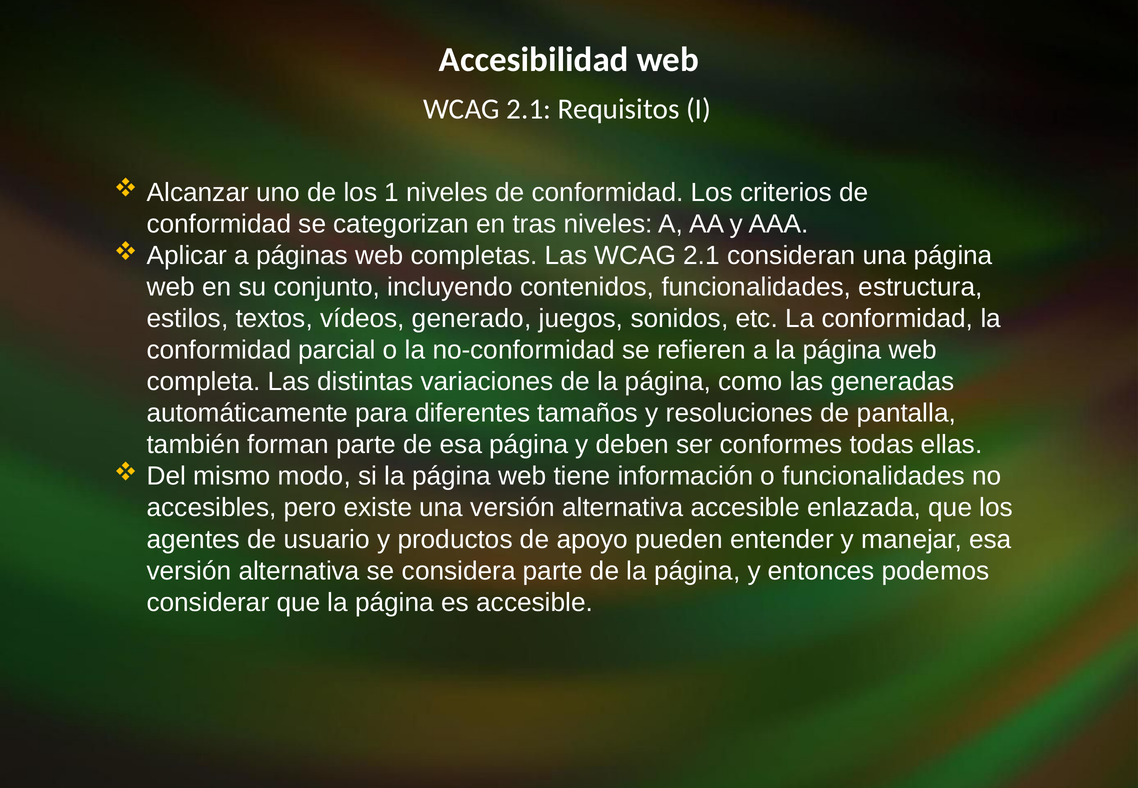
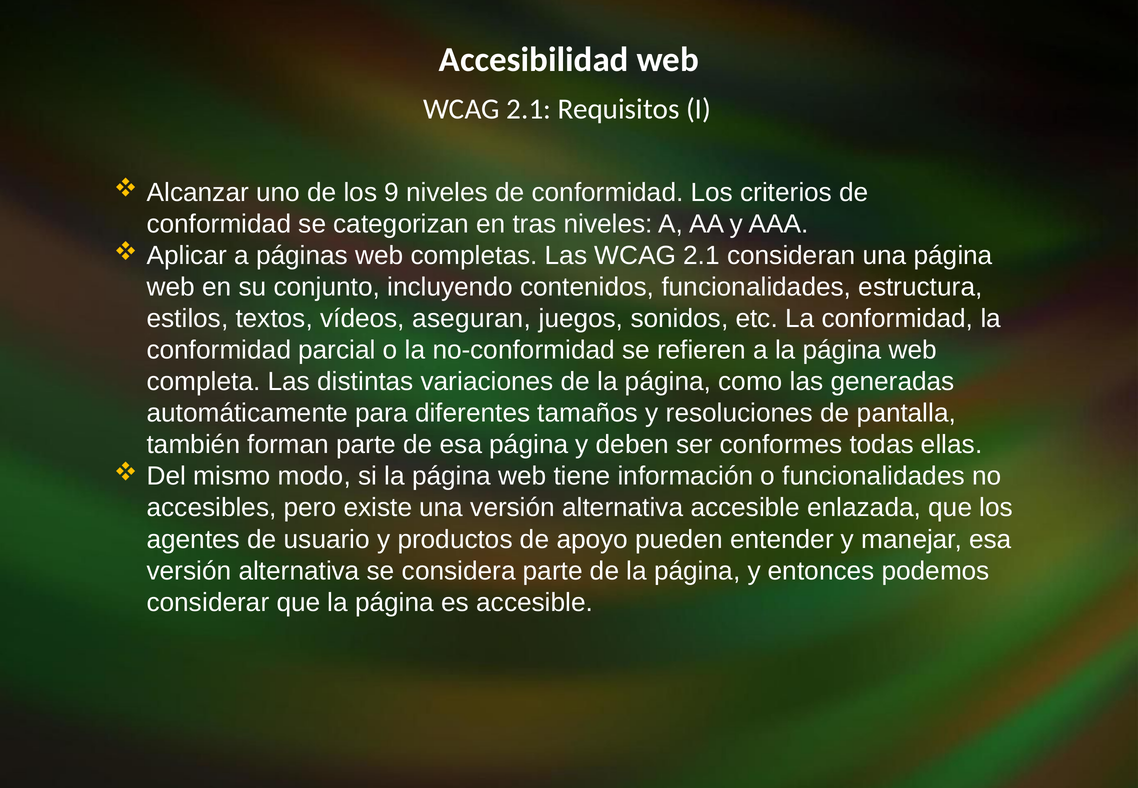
1: 1 -> 9
generado: generado -> aseguran
